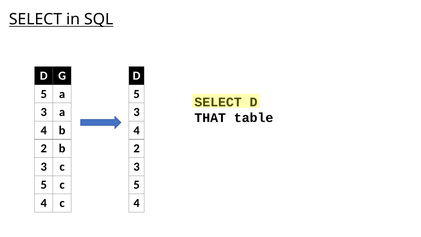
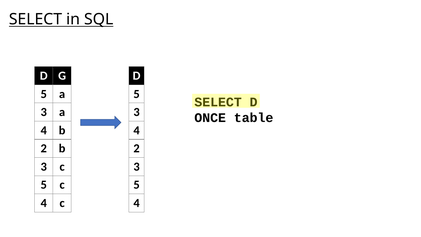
THAT: THAT -> ONCE
